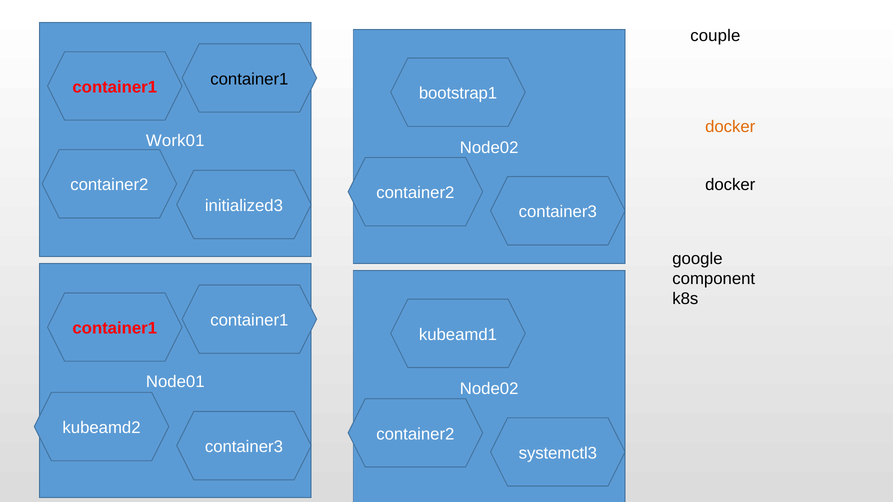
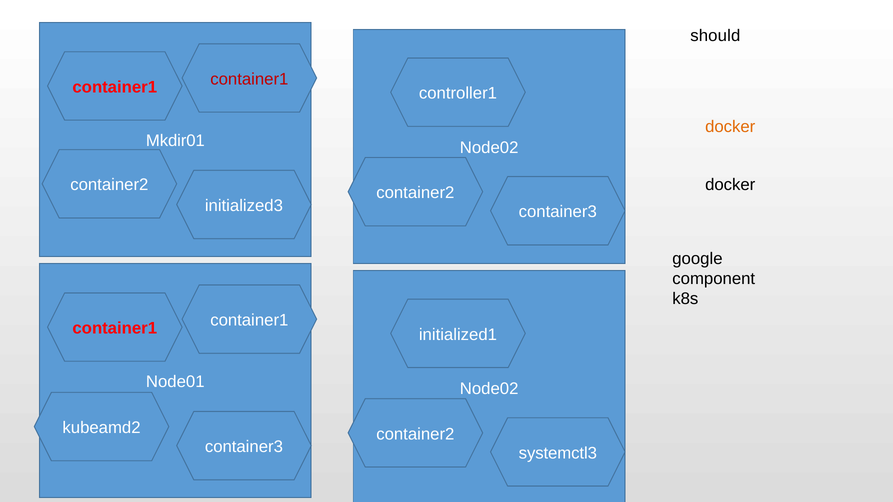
couple: couple -> should
container1 at (249, 79) colour: black -> red
bootstrap1: bootstrap1 -> controller1
Work01: Work01 -> Mkdir01
kubeamd1: kubeamd1 -> initialized1
